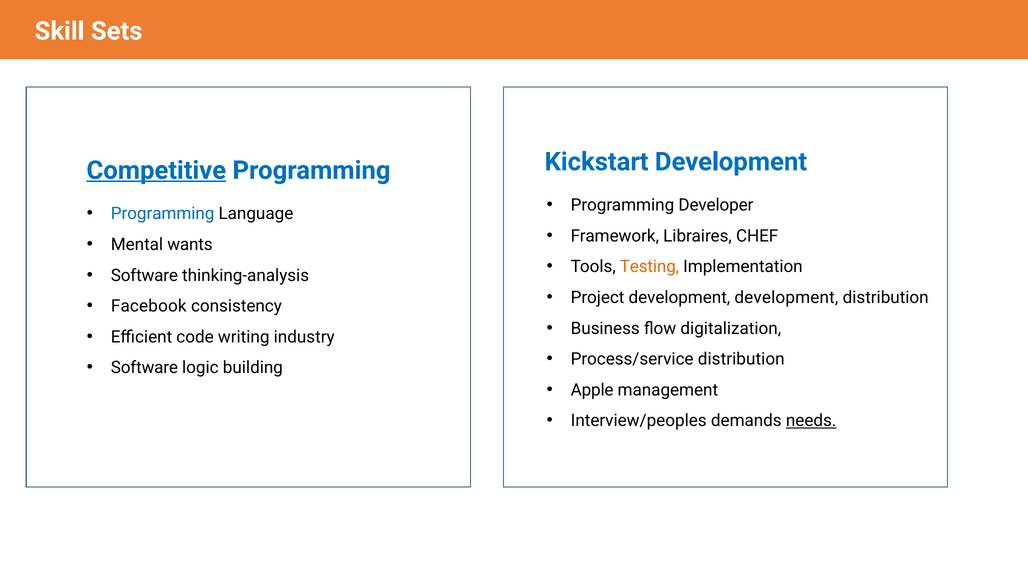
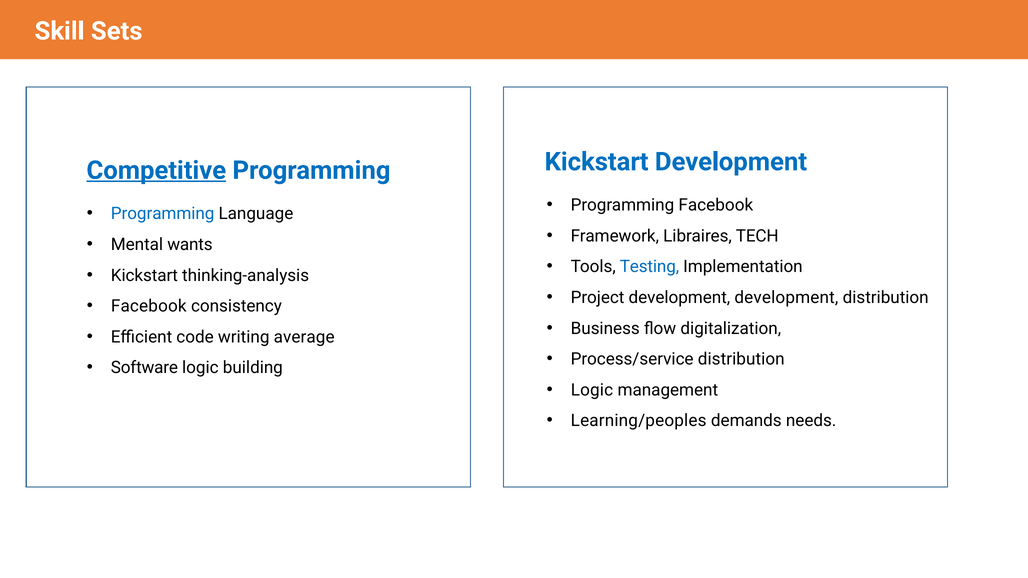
Programming Developer: Developer -> Facebook
CHEF: CHEF -> TECH
Testing colour: orange -> blue
Software at (144, 276): Software -> Kickstart
industry: industry -> average
Apple at (592, 390): Apple -> Logic
Interview/peoples: Interview/peoples -> Learning/peoples
needs underline: present -> none
